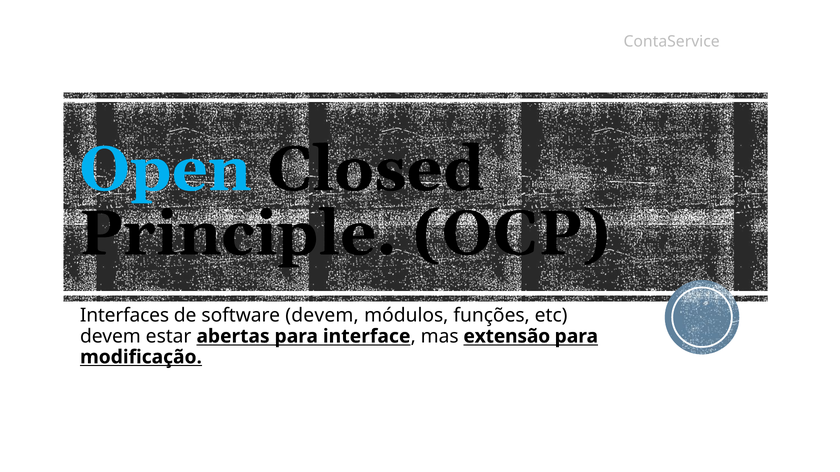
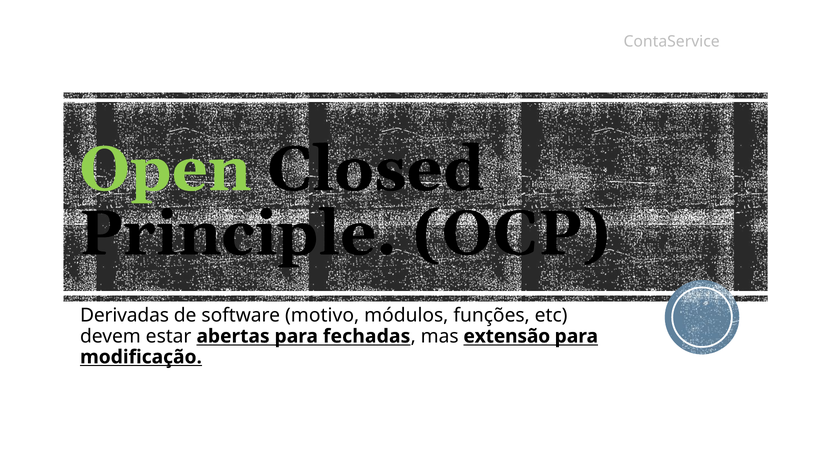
Open colour: light blue -> light green
Interfaces: Interfaces -> Derivadas
software devem: devem -> motivo
interface: interface -> fechadas
